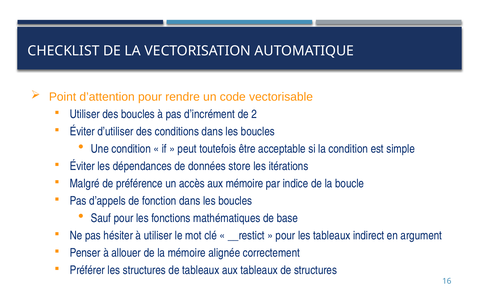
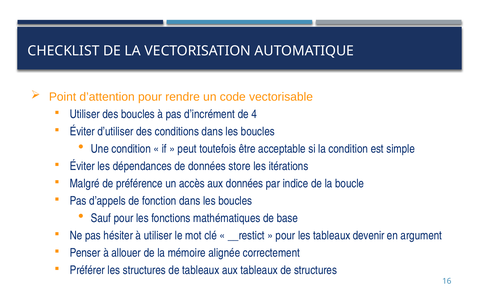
2: 2 -> 4
aux mémoire: mémoire -> données
indirect: indirect -> devenir
